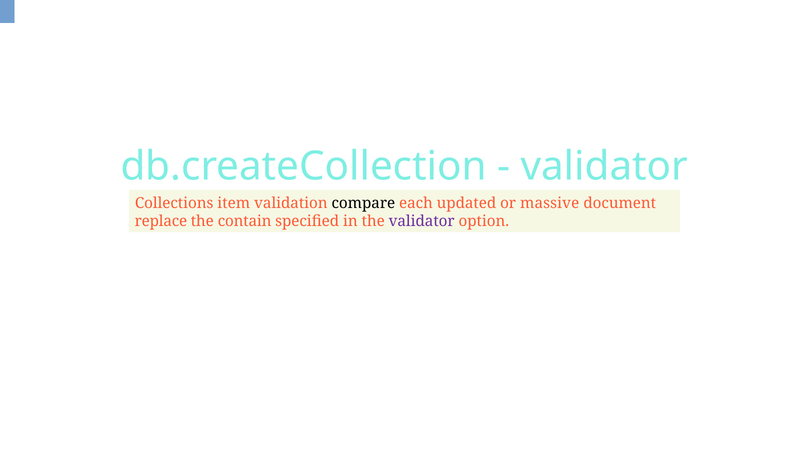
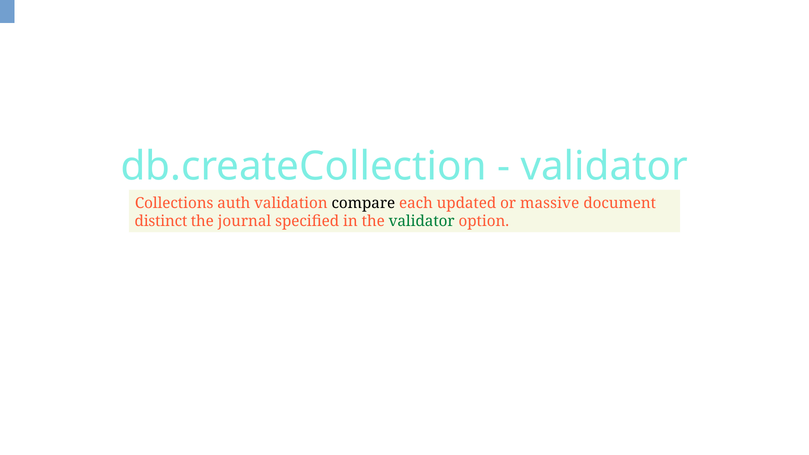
item: item -> auth
replace: replace -> distinct
contain: contain -> journal
validator at (422, 221) colour: purple -> green
